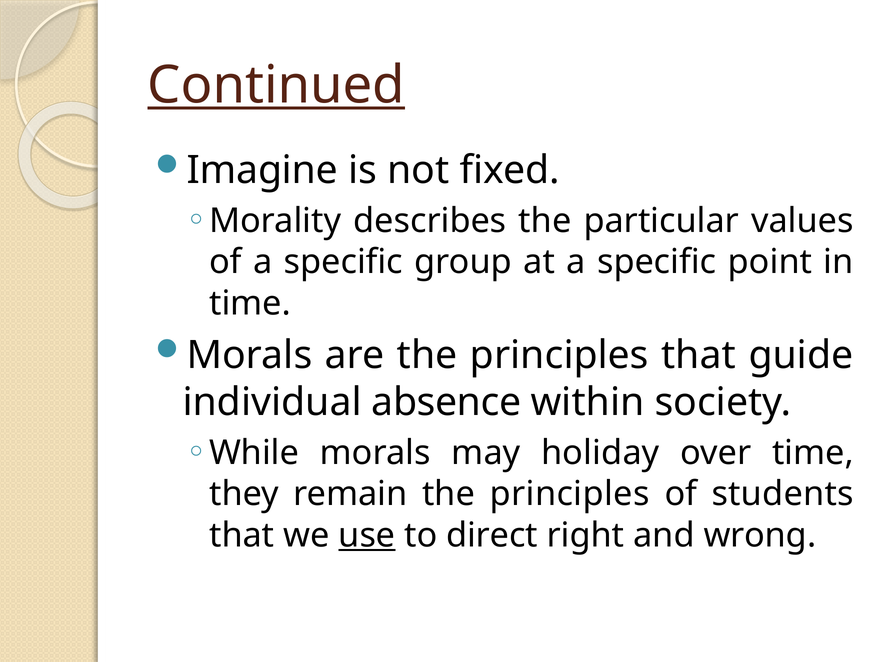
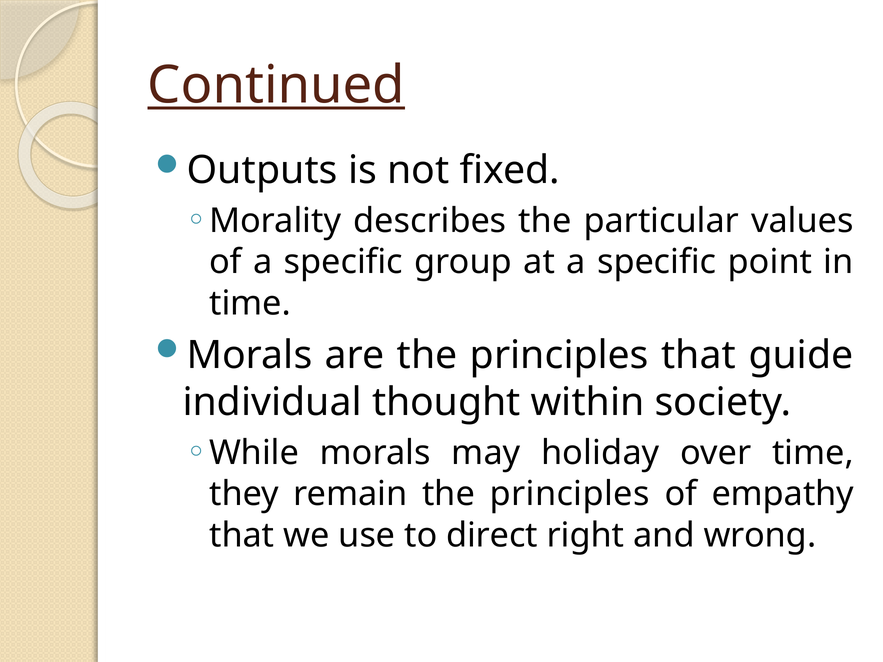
Imagine: Imagine -> Outputs
absence: absence -> thought
students: students -> empathy
use underline: present -> none
